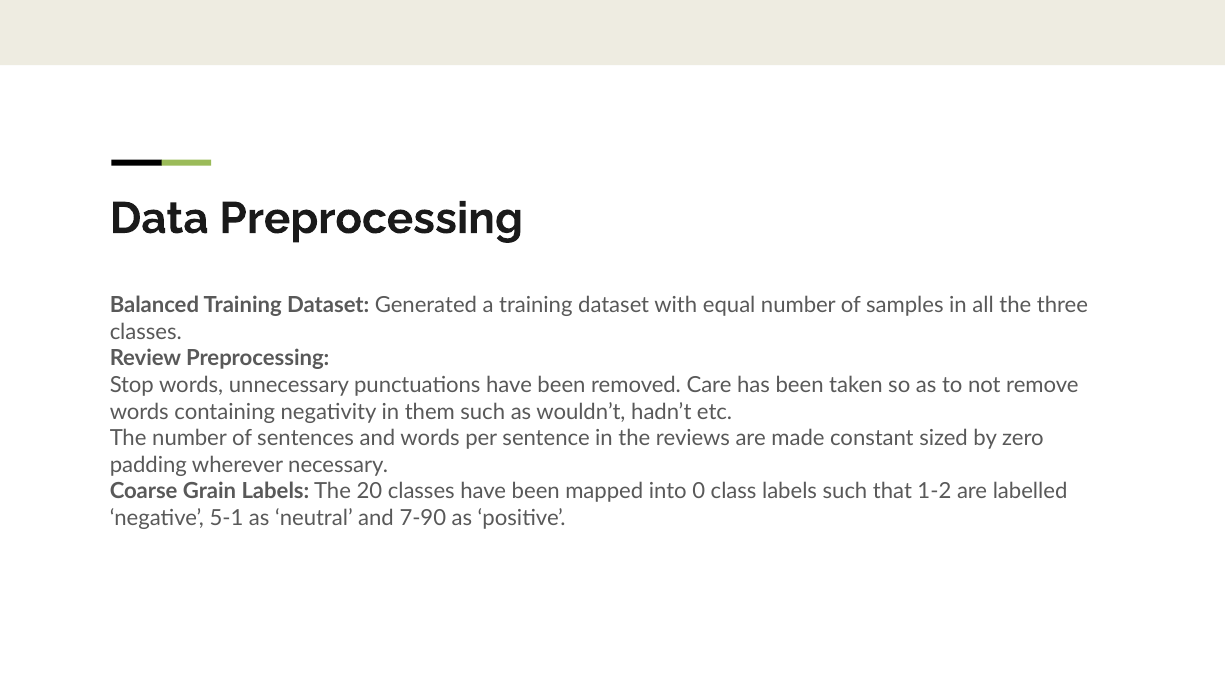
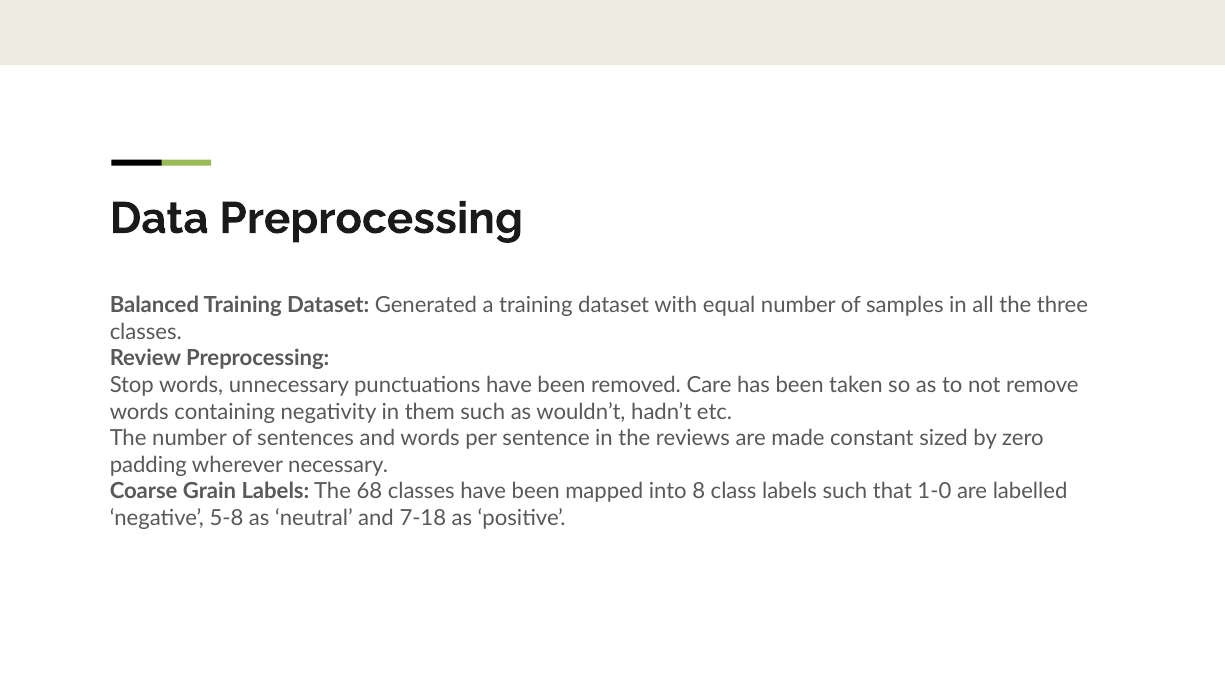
20: 20 -> 68
0: 0 -> 8
1-2: 1-2 -> 1-0
5-1: 5-1 -> 5-8
7-90: 7-90 -> 7-18
